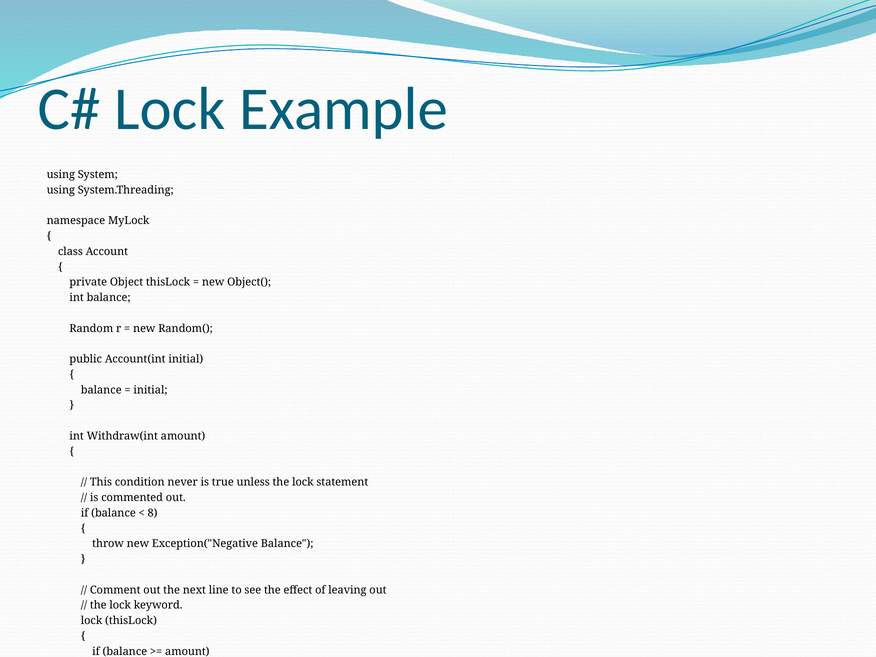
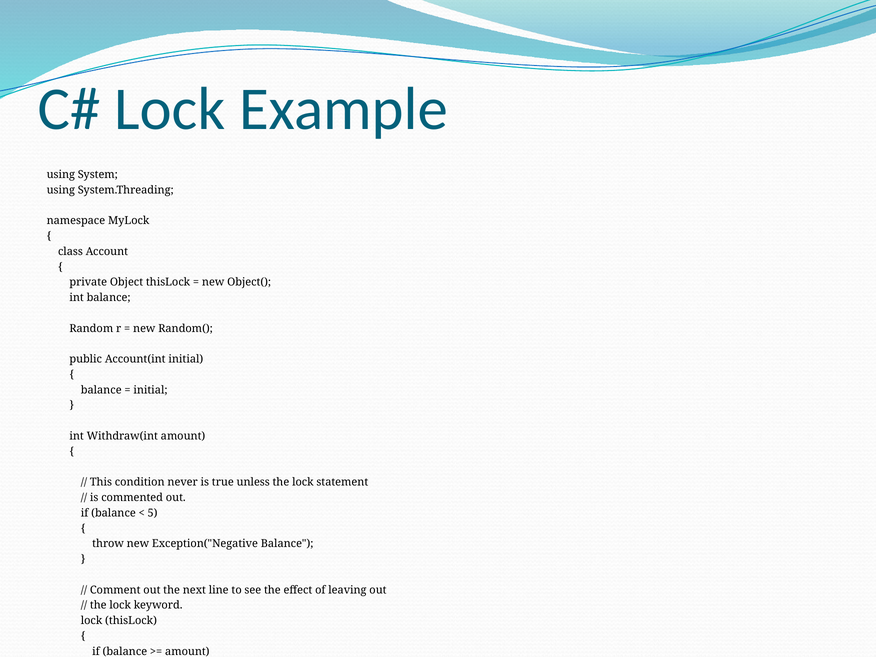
8: 8 -> 5
